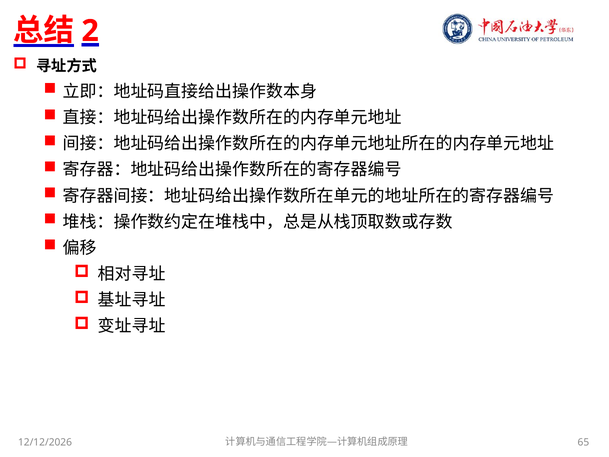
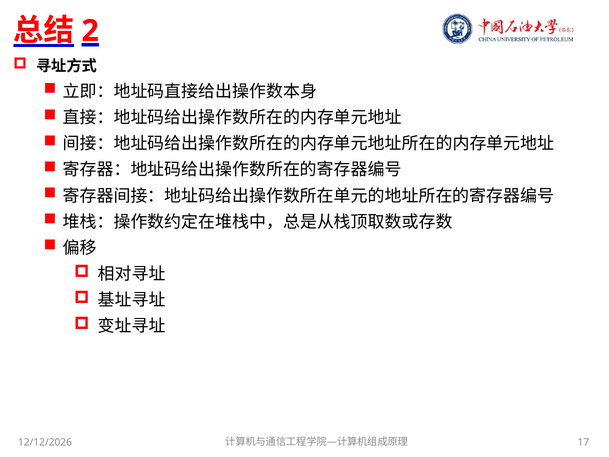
65: 65 -> 17
